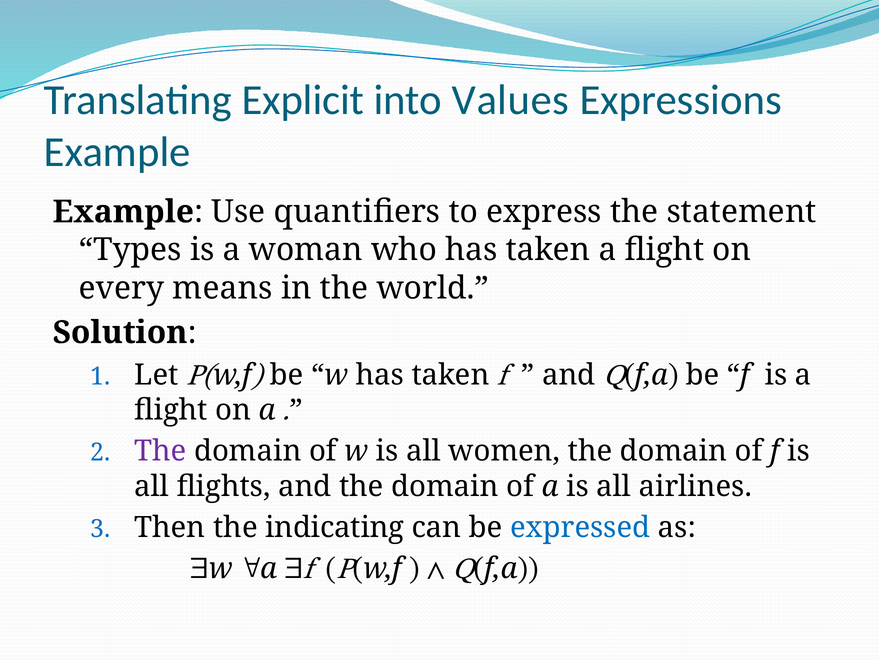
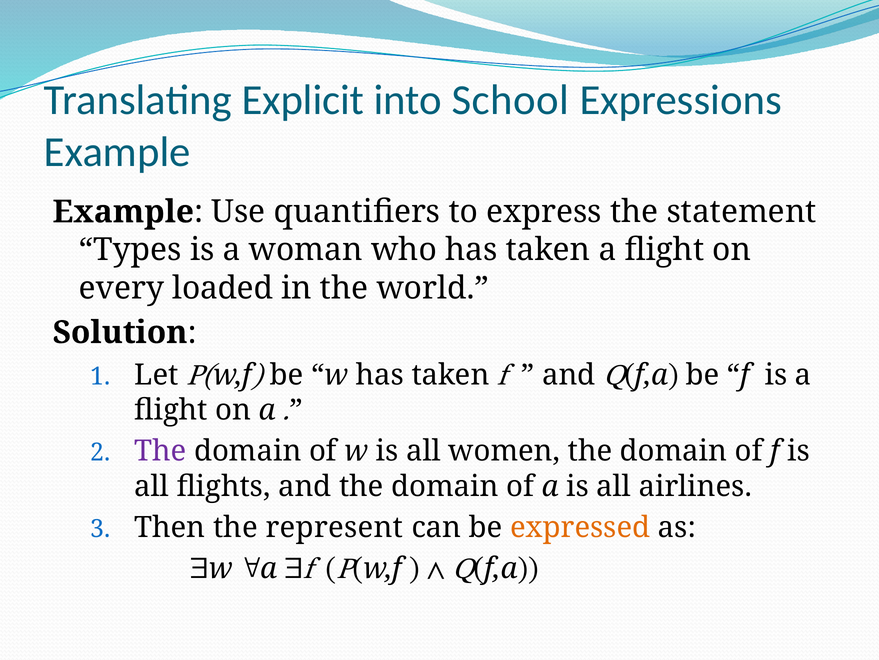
Values: Values -> School
means: means -> loaded
indicating: indicating -> represent
expressed colour: blue -> orange
